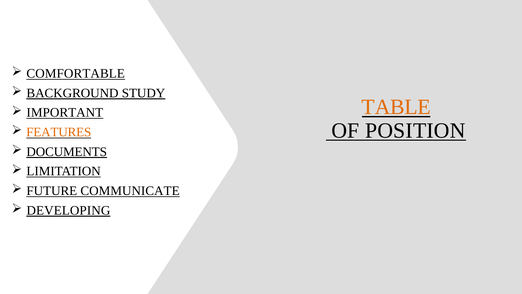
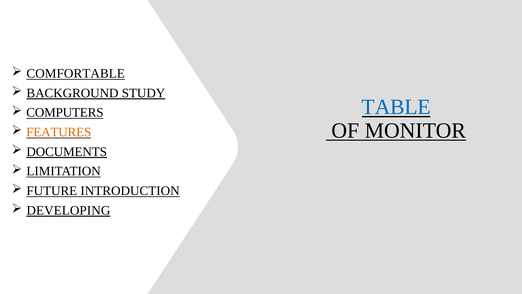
TABLE colour: orange -> blue
IMPORTANT: IMPORTANT -> COMPUTERS
POSITION: POSITION -> MONITOR
COMMUNICATE: COMMUNICATE -> INTRODUCTION
